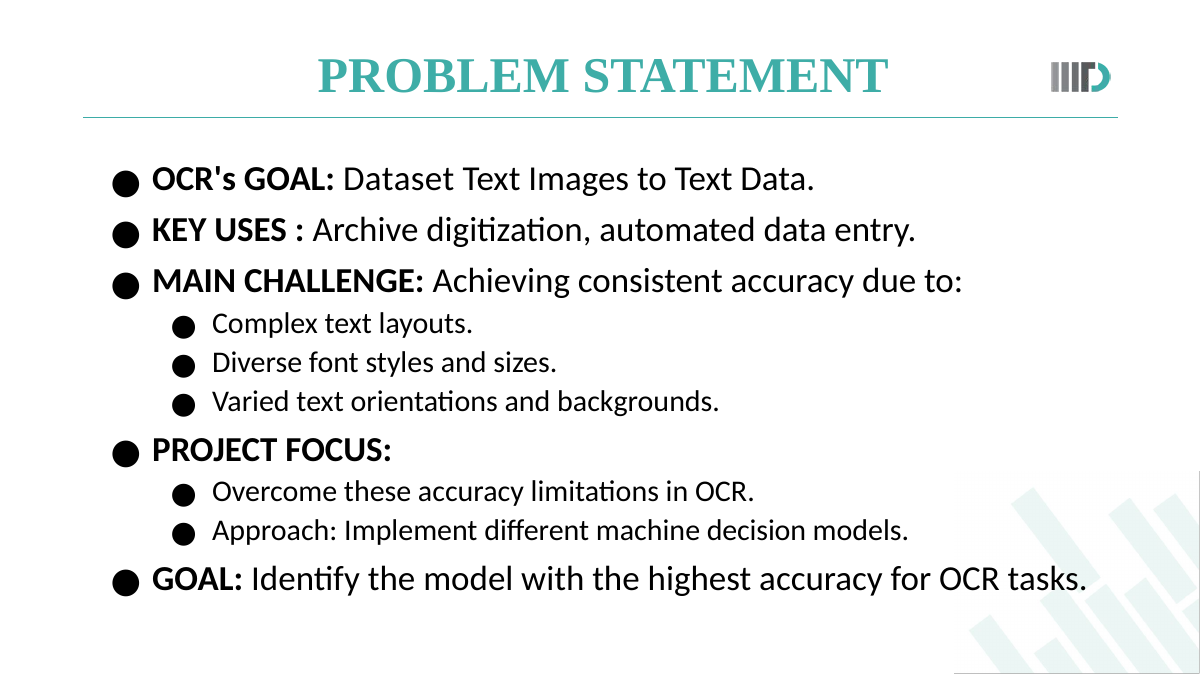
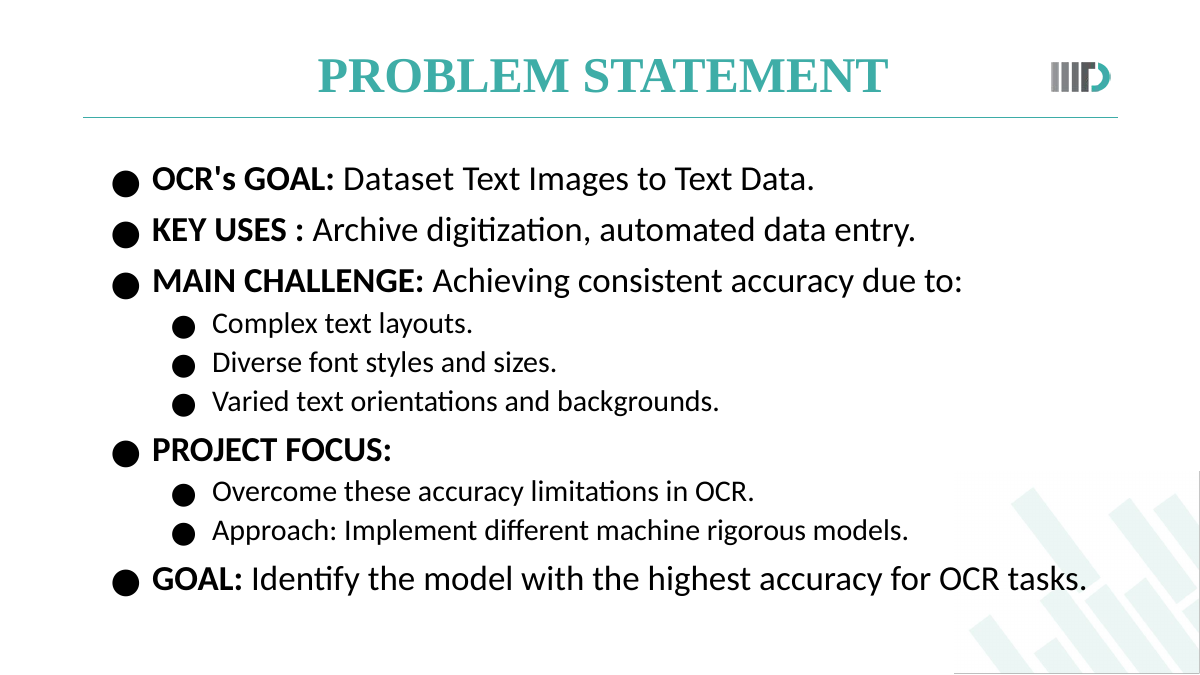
decision: decision -> rigorous
